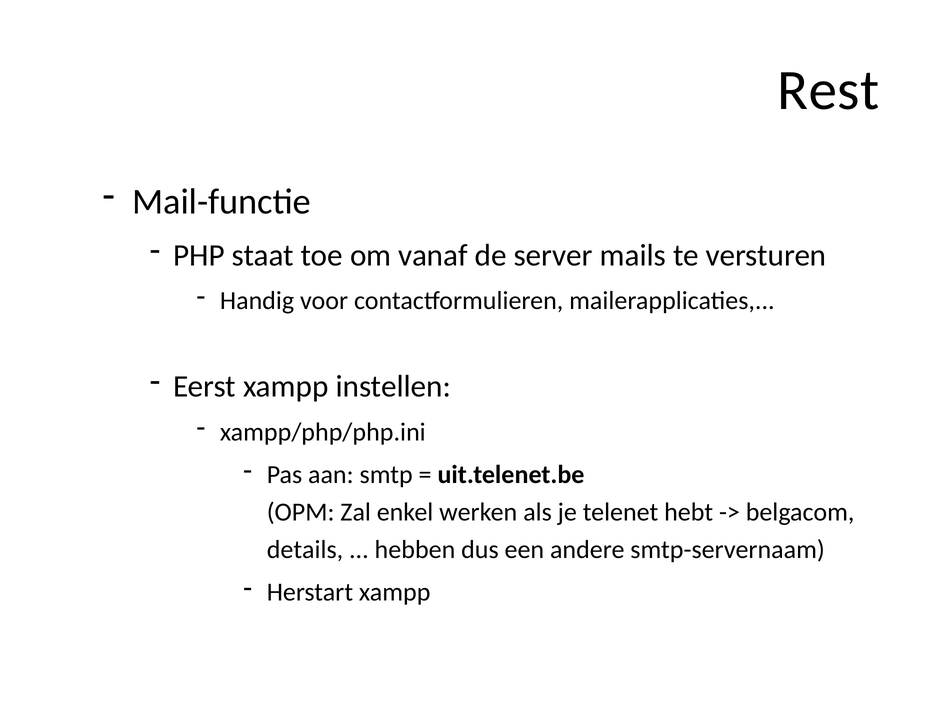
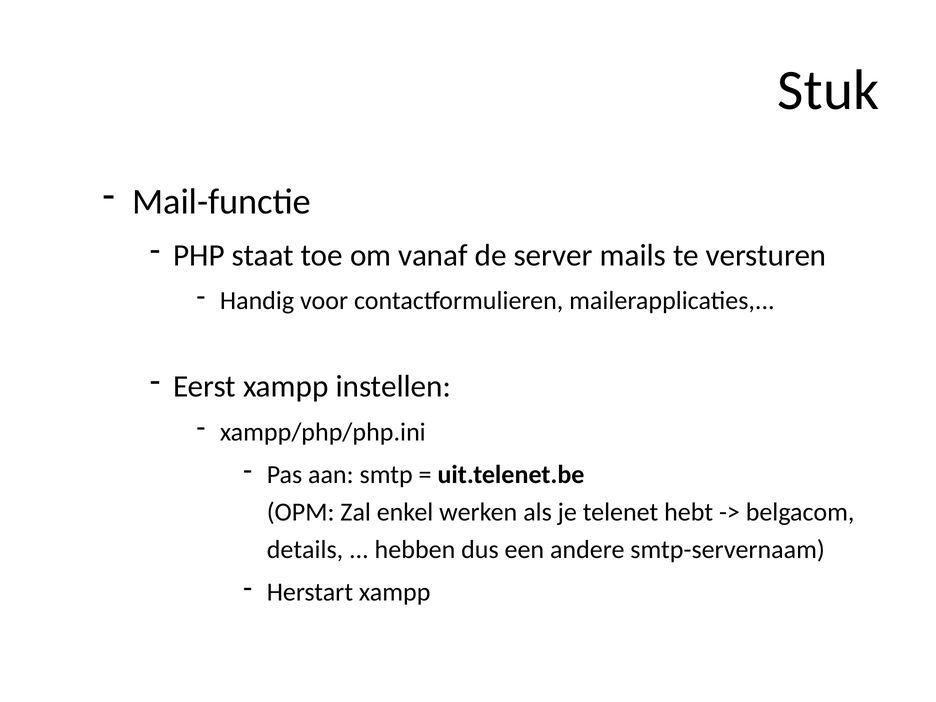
Rest: Rest -> Stuk
